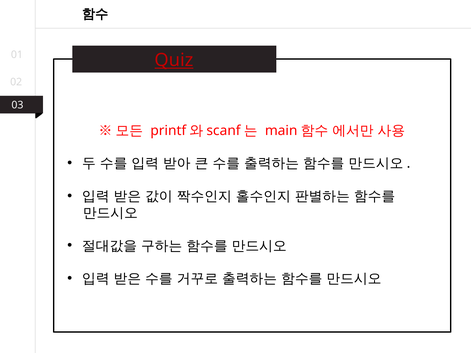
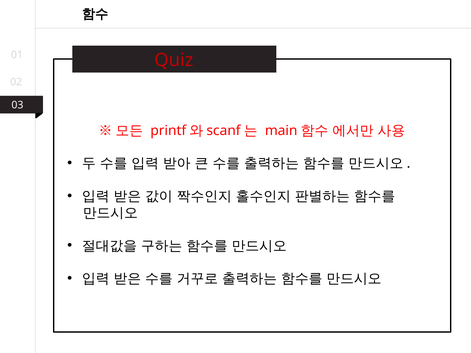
Quiz underline: present -> none
